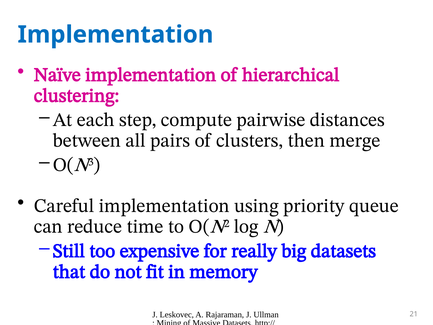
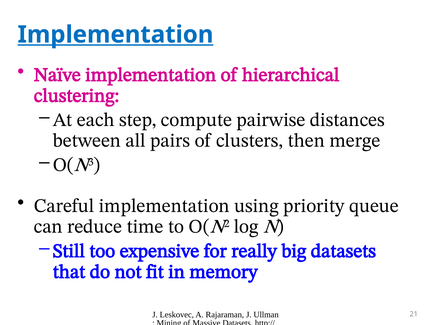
Implementation at (115, 35) underline: none -> present
